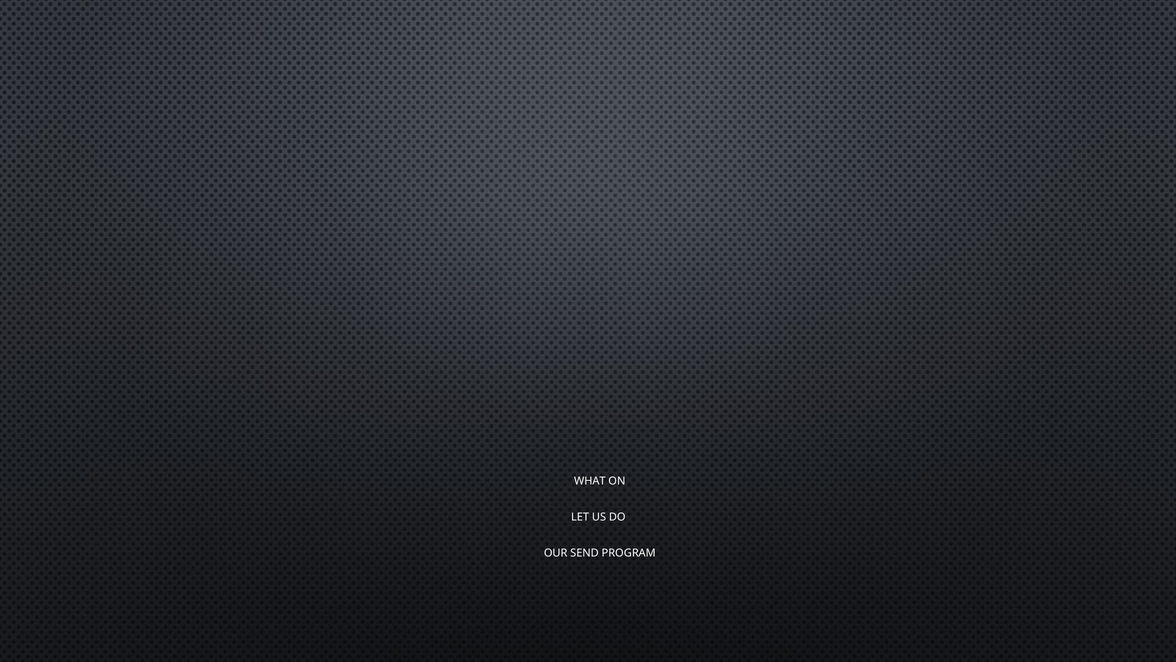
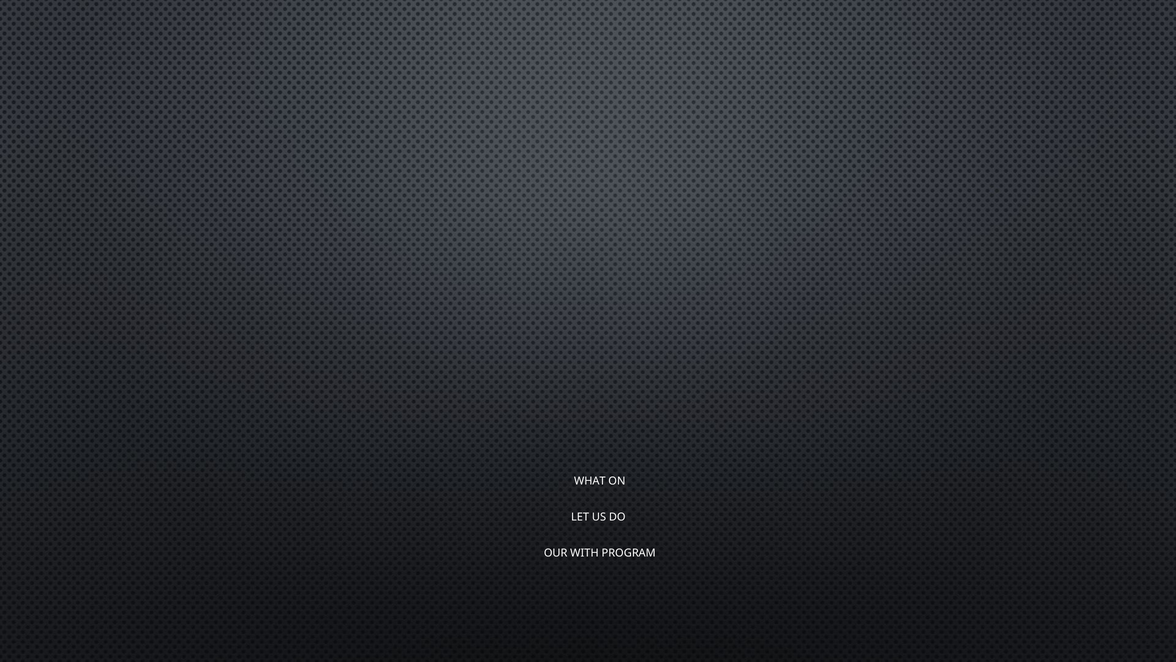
SEND: SEND -> WITH
